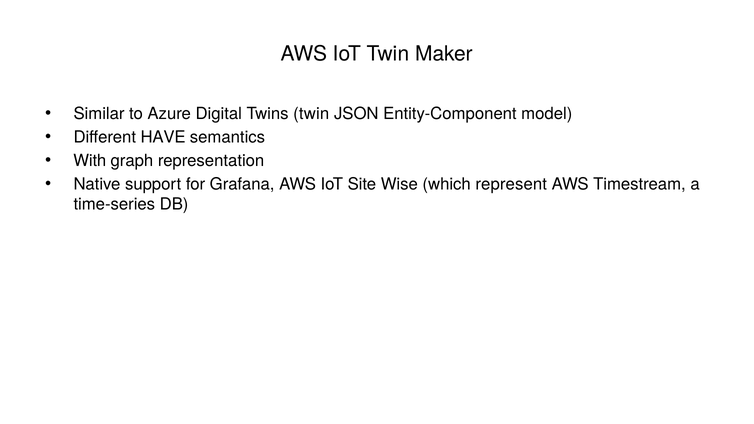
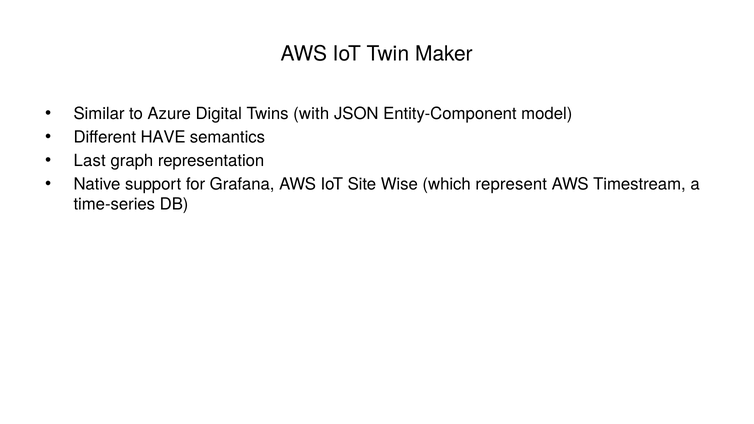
Twins twin: twin -> with
With: With -> Last
